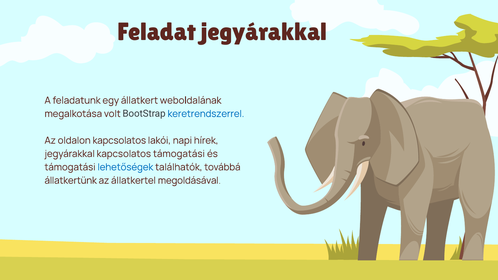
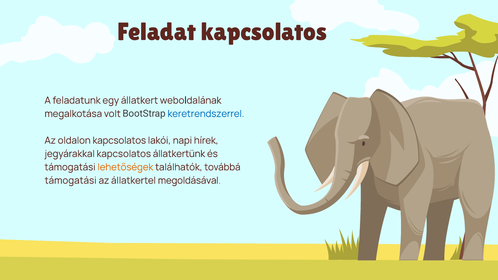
Feladat jegyárakkal: jegyárakkal -> kapcsolatos
kapcsolatos támogatási: támogatási -> állatkertünk
lehetőségek colour: blue -> orange
állatkertünk at (71, 181): állatkertünk -> támogatási
